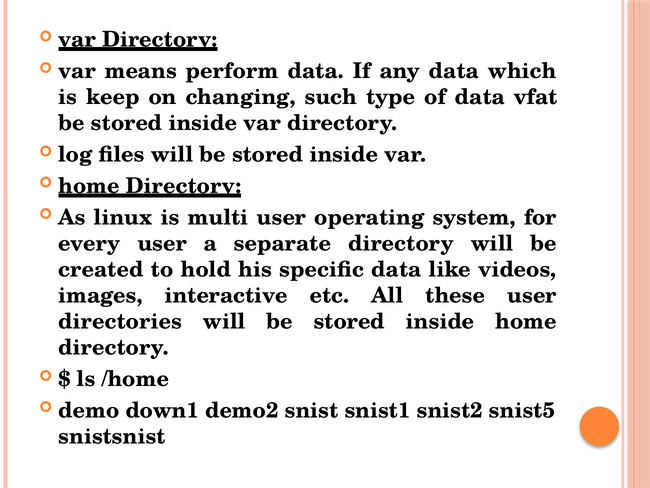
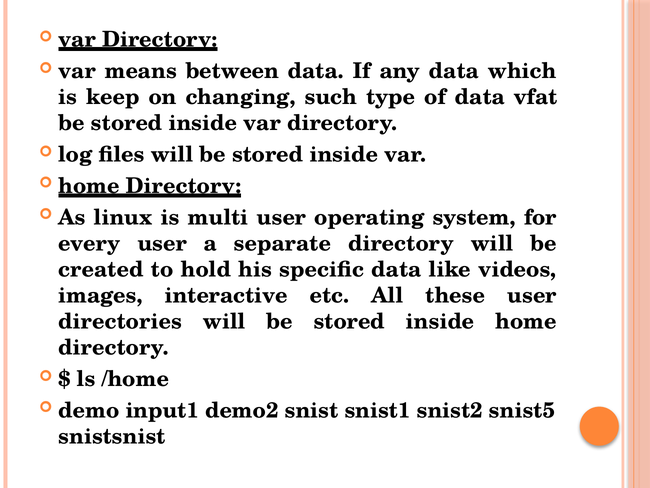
perform: perform -> between
down1: down1 -> input1
